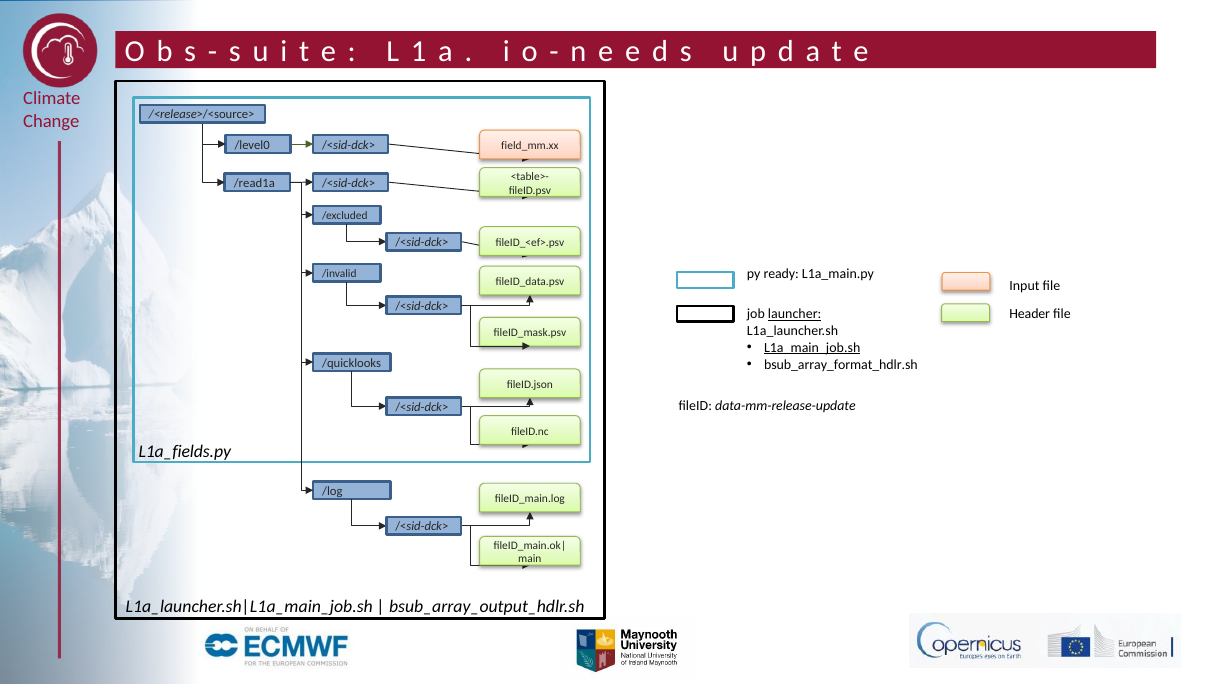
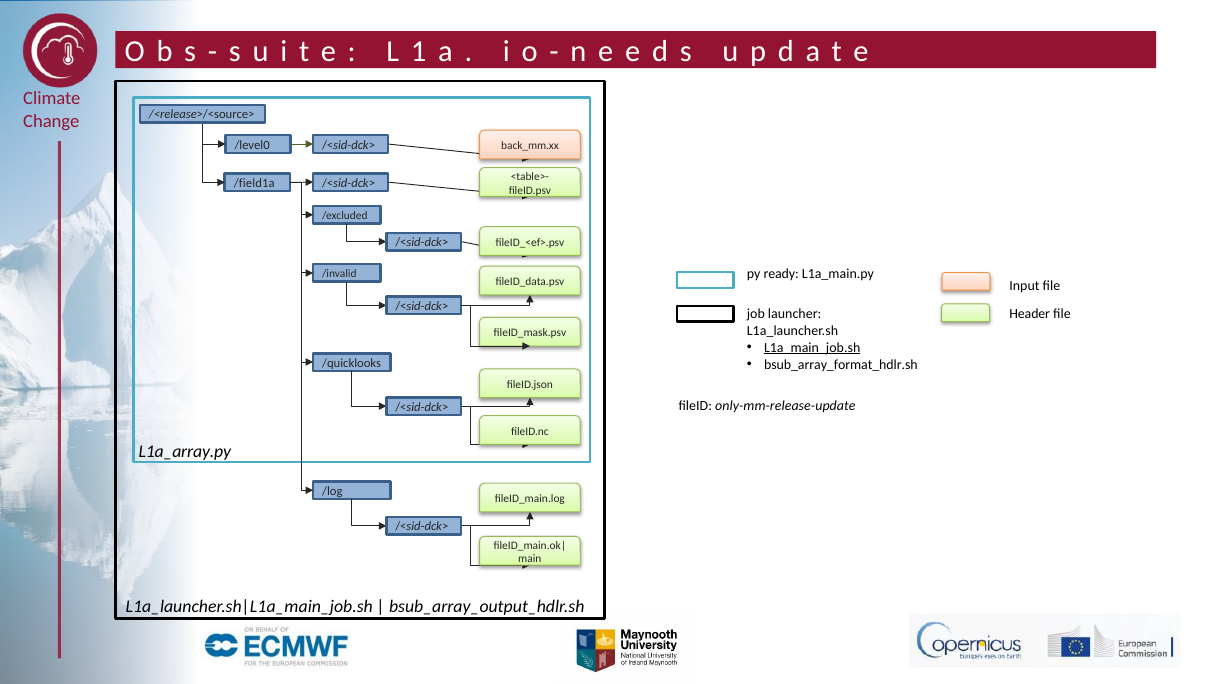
field_mm.xx: field_mm.xx -> back_mm.xx
/read1a: /read1a -> /field1a
launcher underline: present -> none
data-mm-release-update: data-mm-release-update -> only-mm-release-update
L1a_fields.py: L1a_fields.py -> L1a_array.py
